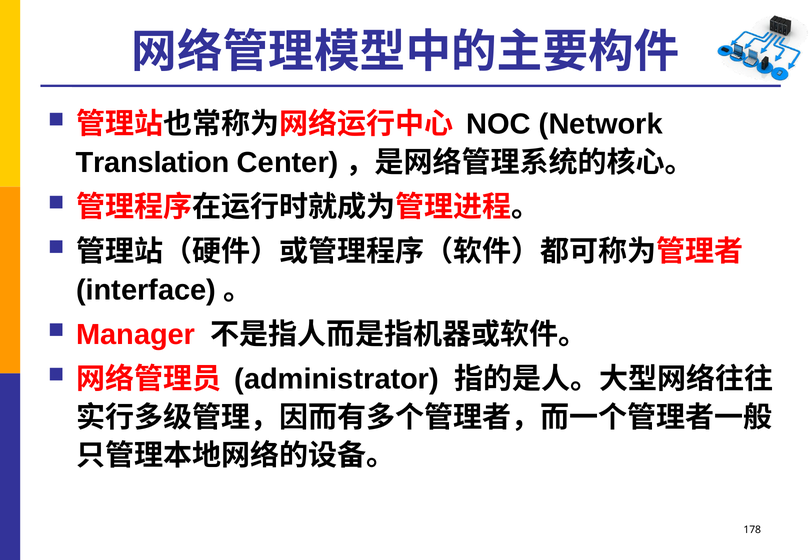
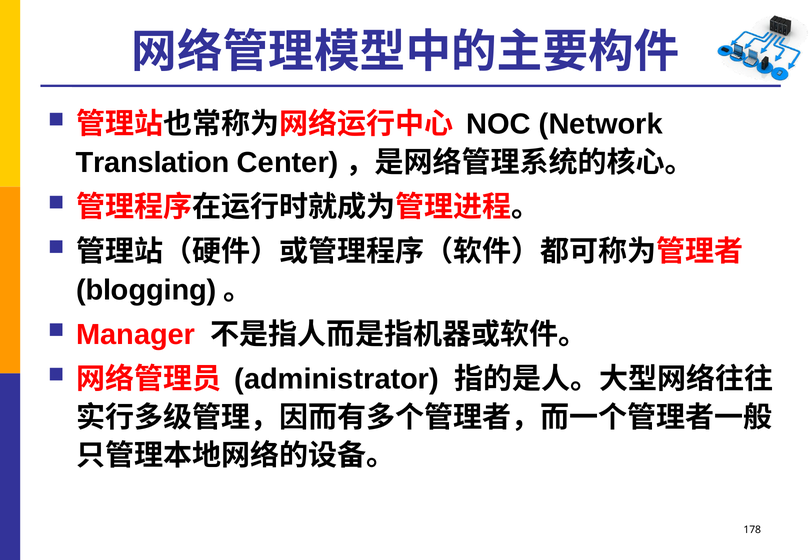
interface: interface -> blogging
